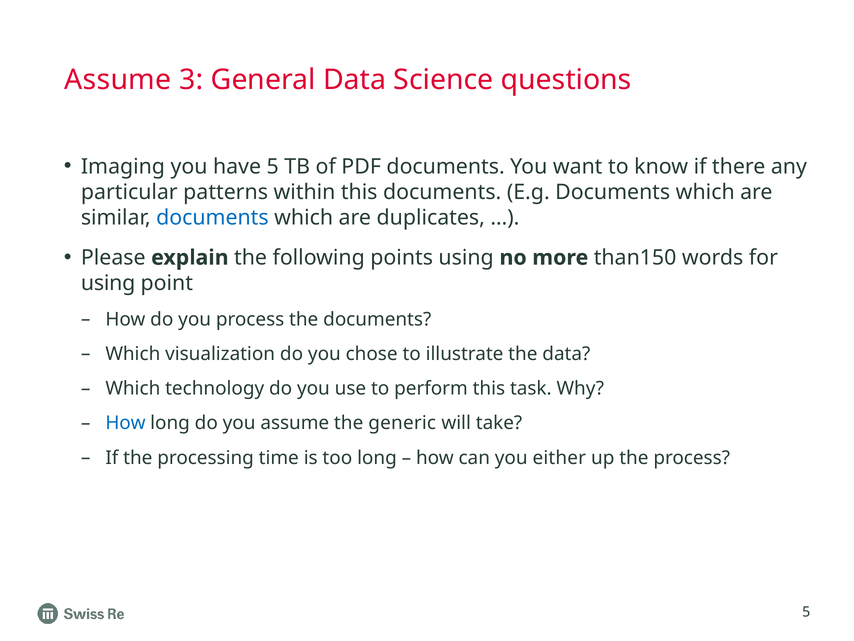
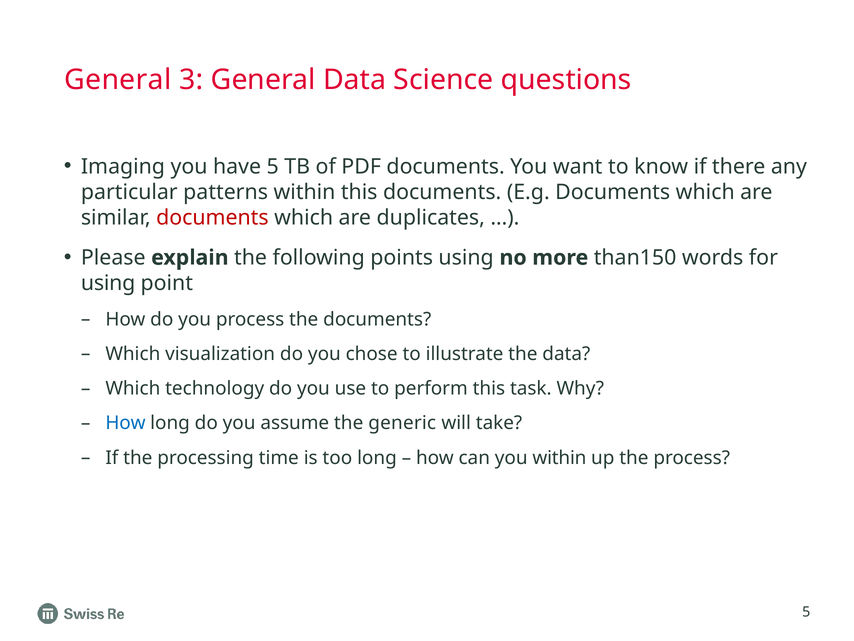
Assume at (118, 80): Assume -> General
documents at (212, 218) colour: blue -> red
you either: either -> within
